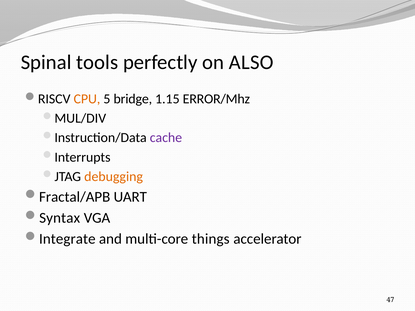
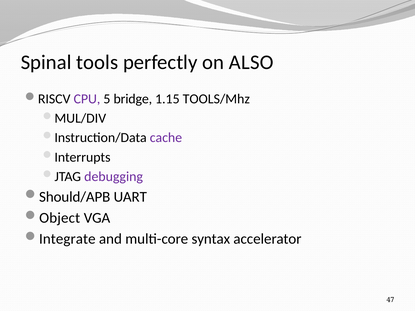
CPU colour: orange -> purple
ERROR/Mhz: ERROR/Mhz -> TOOLS/Mhz
debugging colour: orange -> purple
Fractal/APB: Fractal/APB -> Should/APB
Syntax: Syntax -> Object
things: things -> syntax
